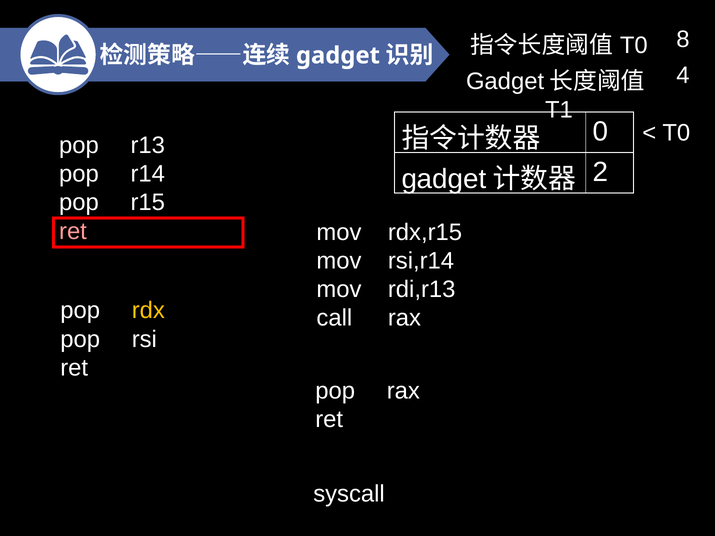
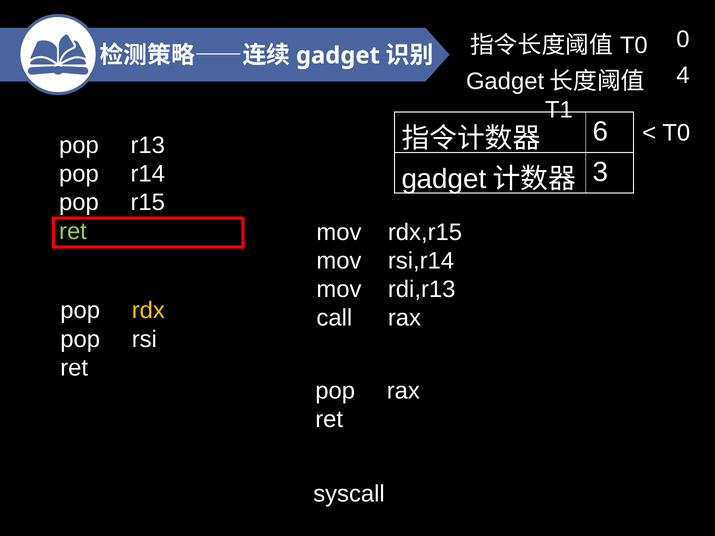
8: 8 -> 0
0: 0 -> 6
2: 2 -> 3
ret at (73, 231) colour: pink -> light green
